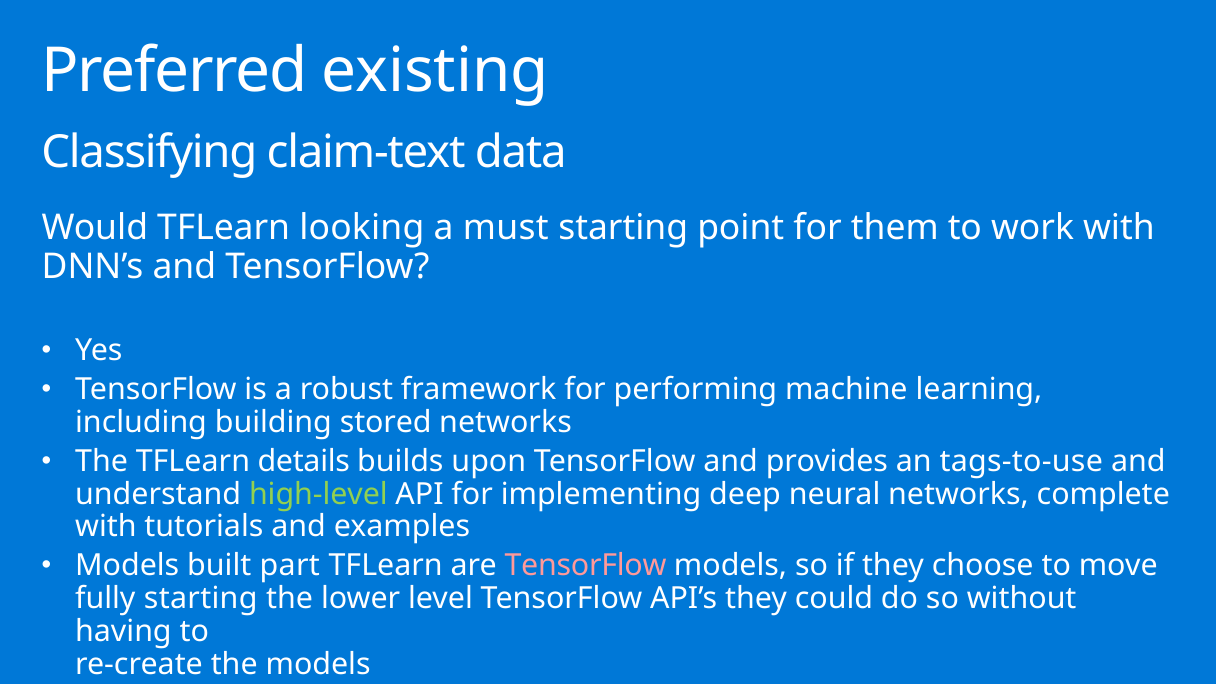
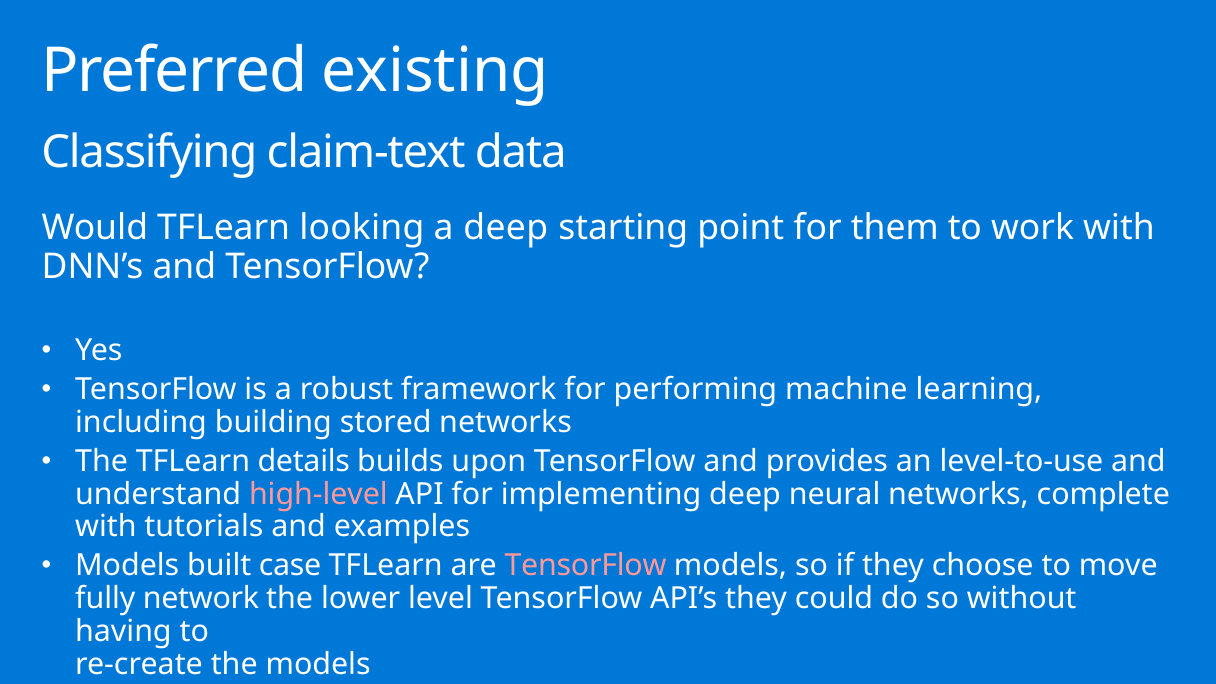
a must: must -> deep
tags-to-use: tags-to-use -> level-to-use
high-level colour: light green -> pink
part: part -> case
fully starting: starting -> network
